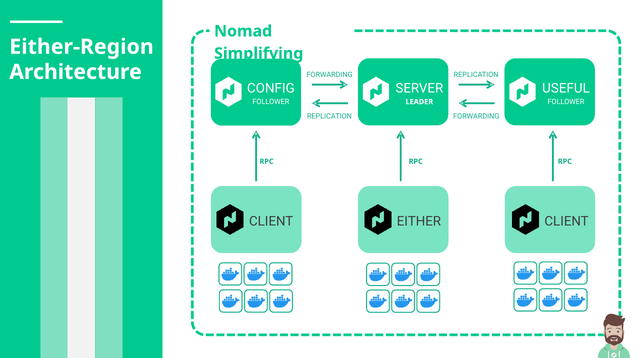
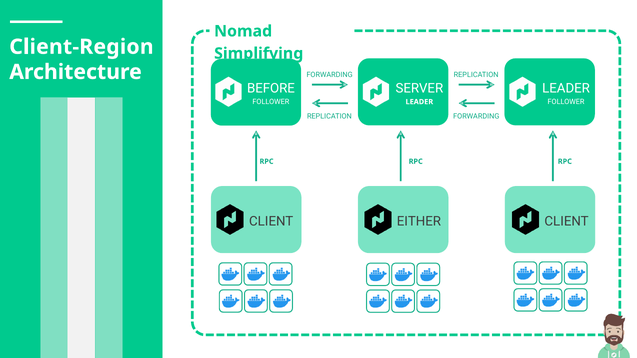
Either-Region: Either-Region -> Client-Region
CONFIG: CONFIG -> BEFORE
USEFUL at (566, 89): USEFUL -> LEADER
